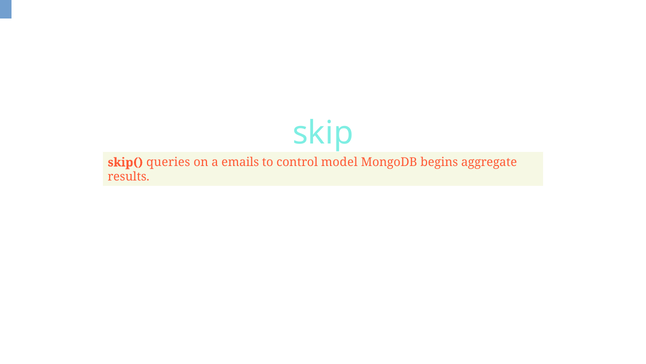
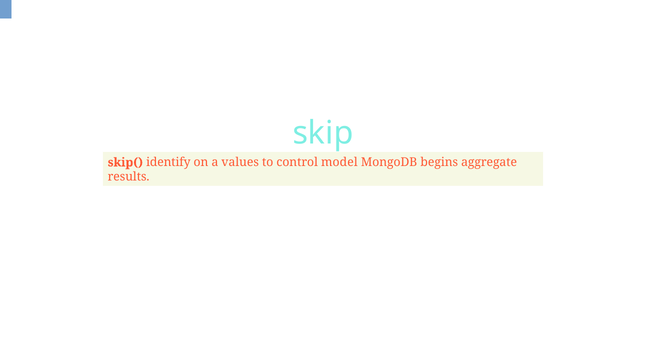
queries: queries -> identify
emails: emails -> values
